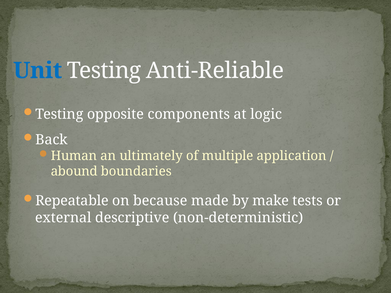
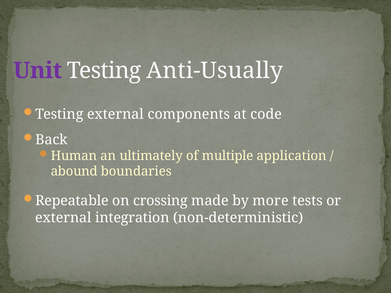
Unit colour: blue -> purple
Anti-Reliable: Anti-Reliable -> Anti-Usually
Testing opposite: opposite -> external
logic: logic -> code
because: because -> crossing
make: make -> more
descriptive: descriptive -> integration
